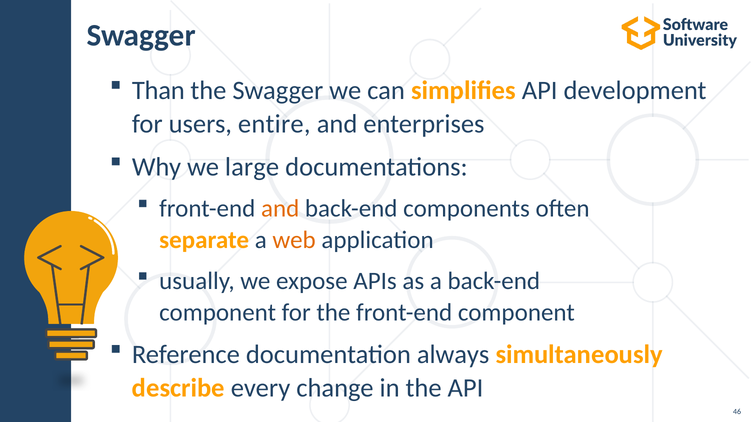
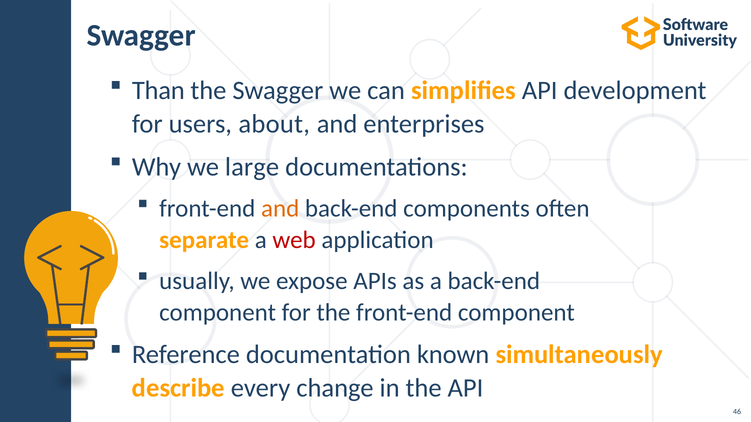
entire: entire -> about
web colour: orange -> red
always: always -> known
